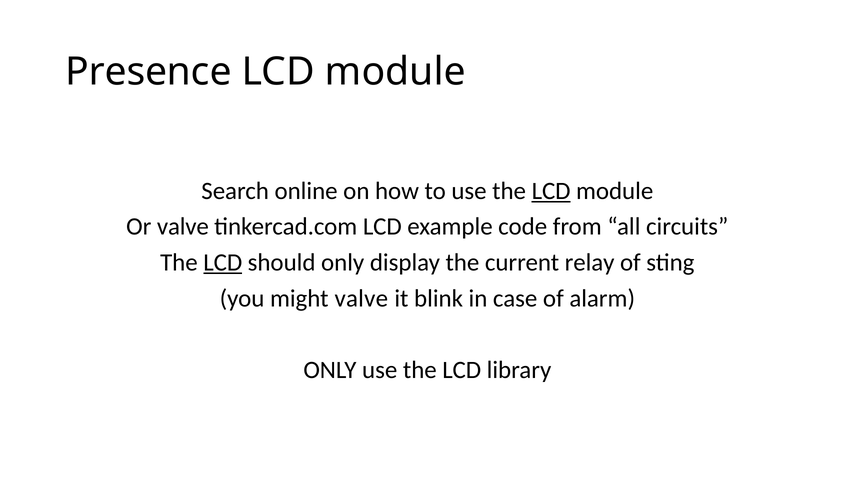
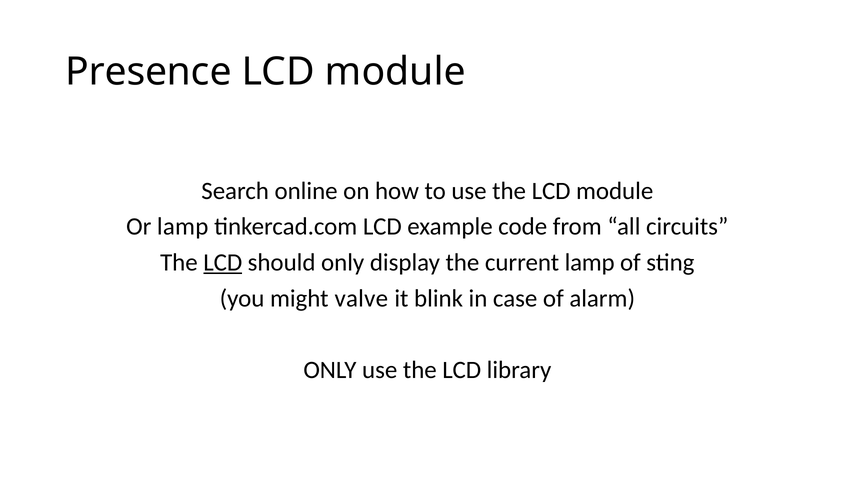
LCD at (551, 191) underline: present -> none
Or valve: valve -> lamp
current relay: relay -> lamp
